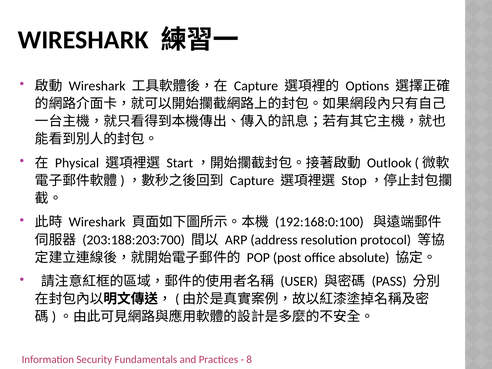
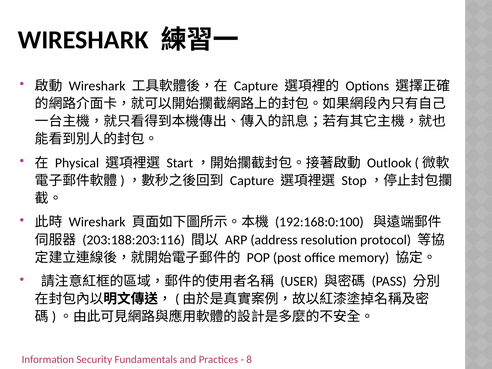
203:188:203:700: 203:188:203:700 -> 203:188:203:116
absolute: absolute -> memory
